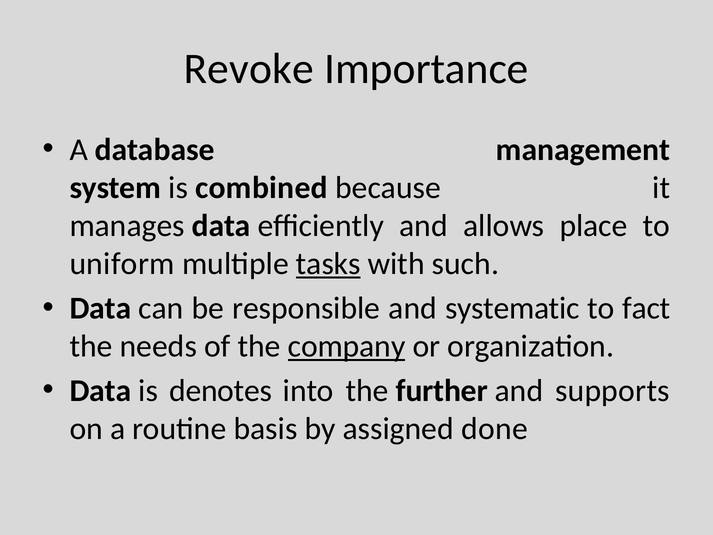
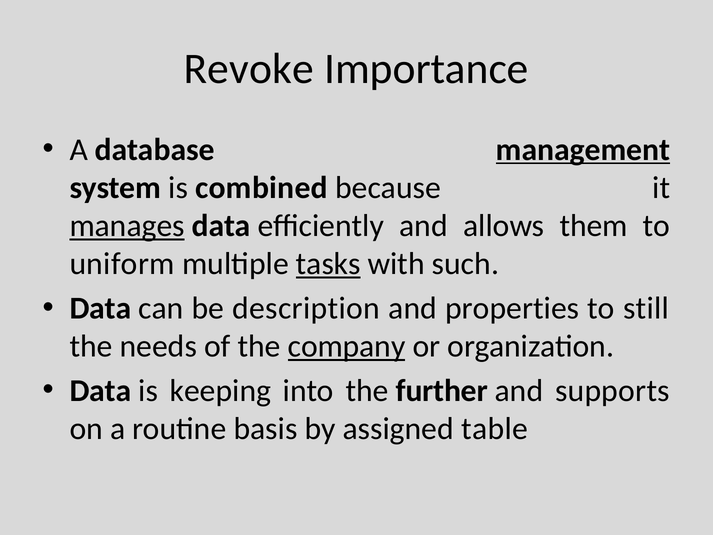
management underline: none -> present
manages underline: none -> present
place: place -> them
responsible: responsible -> description
systematic: systematic -> properties
fact: fact -> still
denotes: denotes -> keeping
done: done -> table
